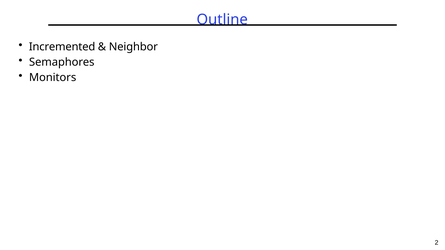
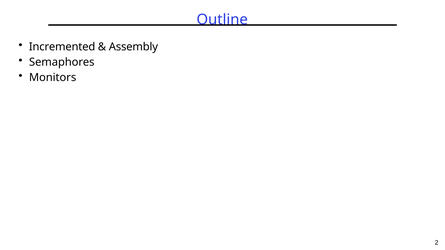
Neighbor: Neighbor -> Assembly
